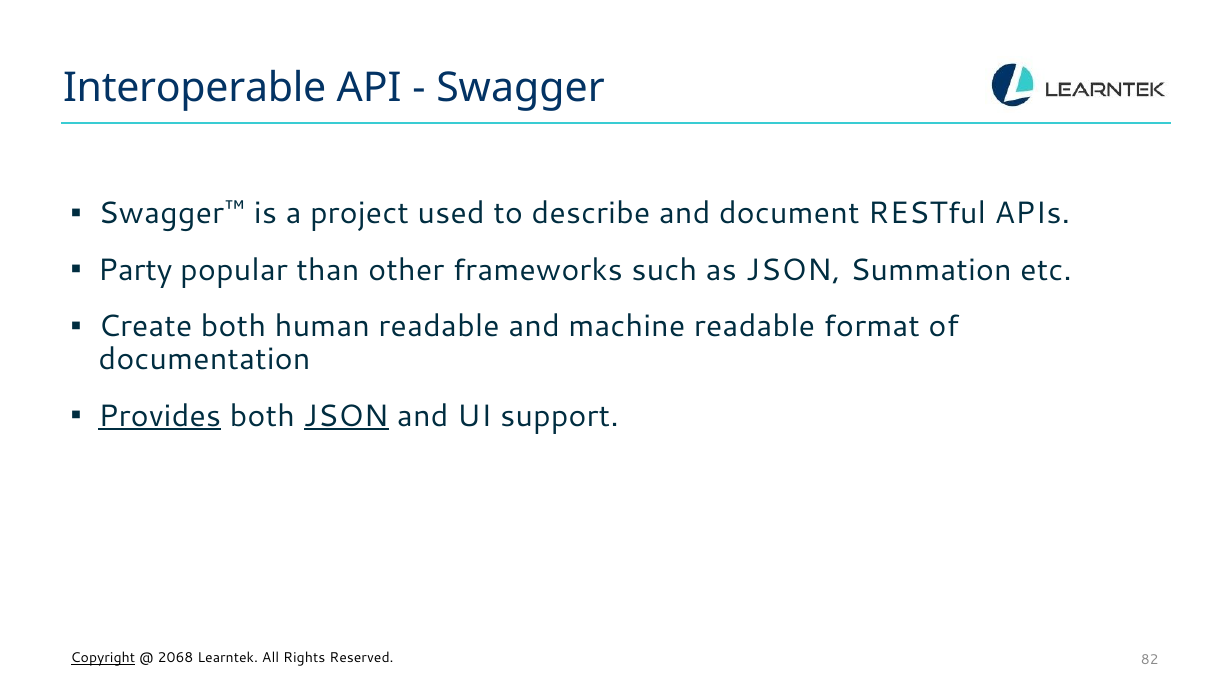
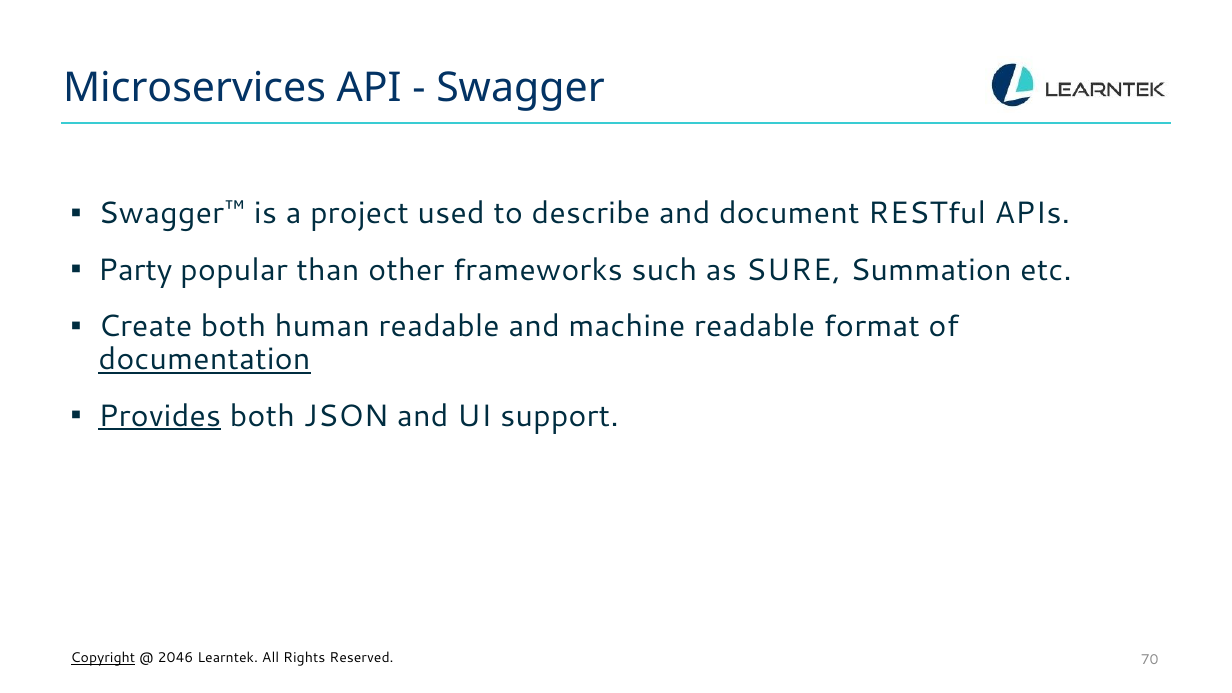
Interoperable: Interoperable -> Microservices
as JSON: JSON -> SURE
documentation underline: none -> present
JSON at (346, 416) underline: present -> none
2068: 2068 -> 2046
82: 82 -> 70
